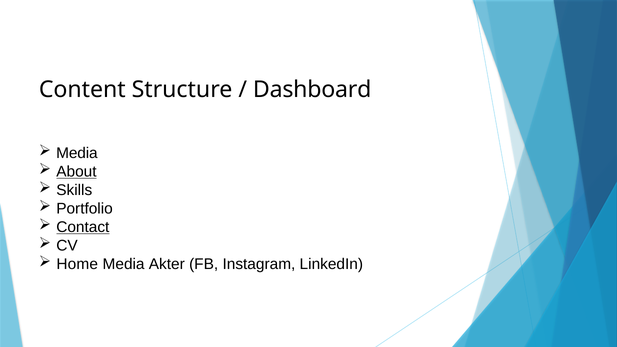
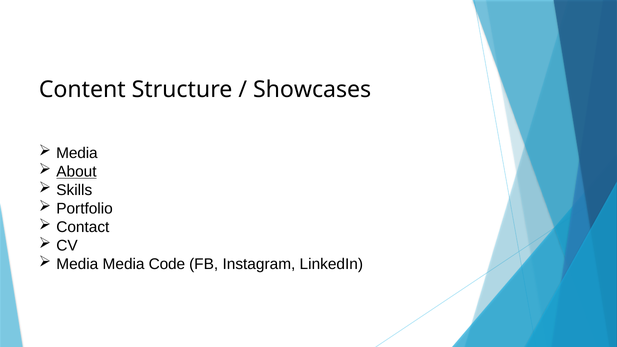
Dashboard: Dashboard -> Showcases
Contact underline: present -> none
Home at (77, 264): Home -> Media
Akter: Akter -> Code
